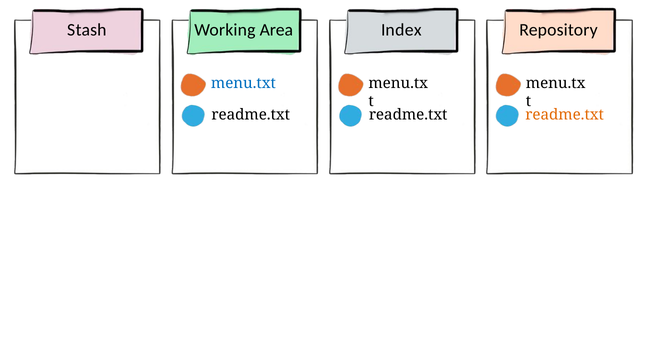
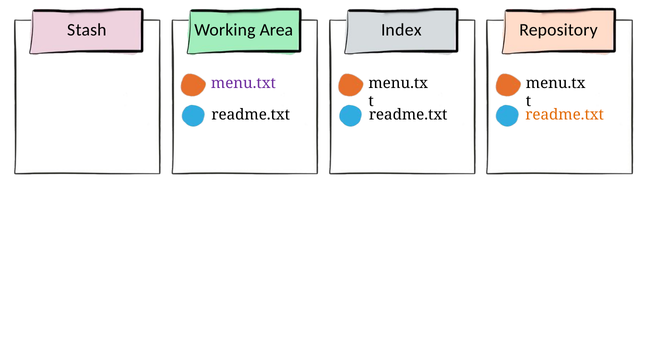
menu.txt colour: blue -> purple
